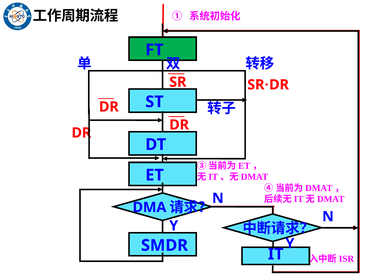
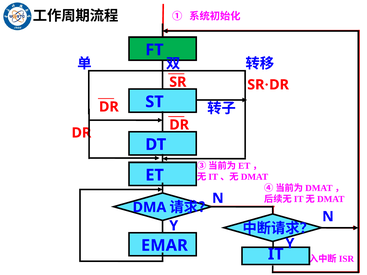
SMDR: SMDR -> EMAR
